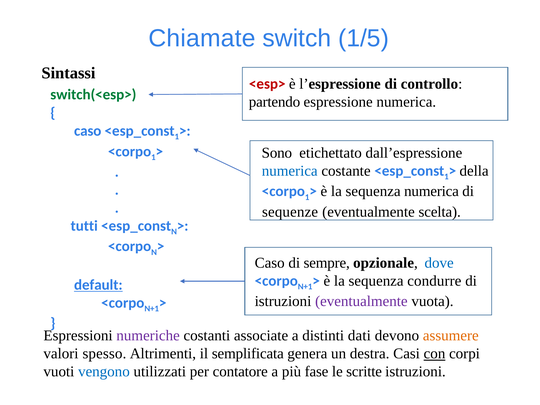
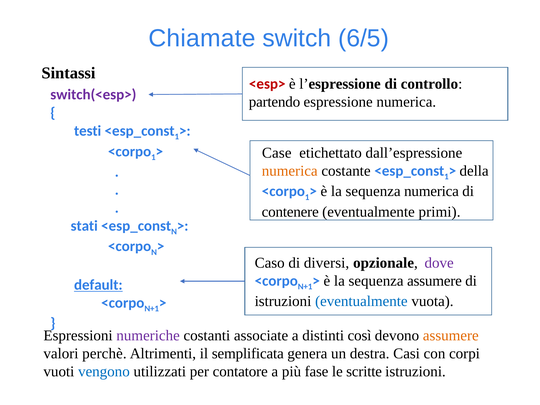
1/5: 1/5 -> 6/5
switch(<esp> colour: green -> purple
caso at (88, 131): caso -> testi
Sono: Sono -> Case
numerica at (290, 171) colour: blue -> orange
sequenze: sequenze -> contenere
scelta: scelta -> primi
tutti: tutti -> stati
sempre: sempre -> diversi
dove colour: blue -> purple
sequenza condurre: condurre -> assumere
eventualmente at (361, 301) colour: purple -> blue
dati: dati -> così
spesso: spesso -> perchè
con underline: present -> none
